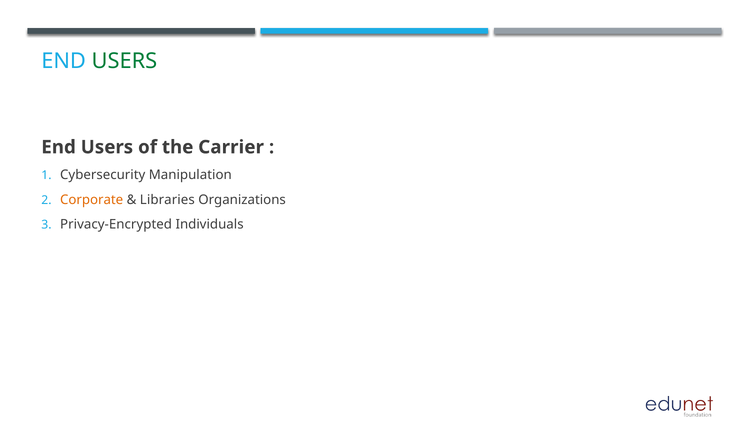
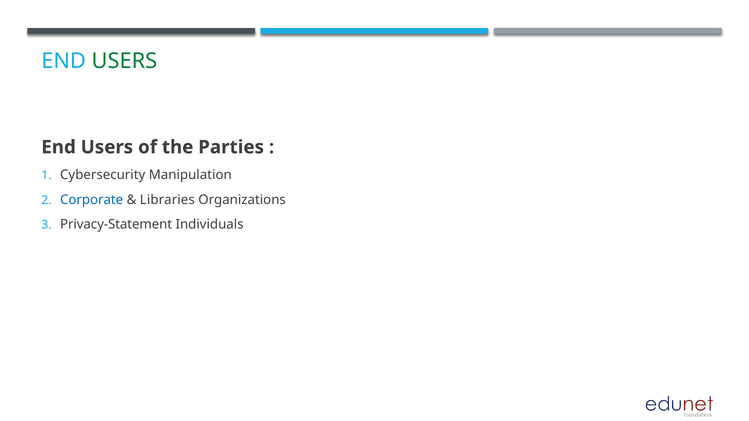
Carrier: Carrier -> Parties
Corporate colour: orange -> blue
Privacy-Encrypted: Privacy-Encrypted -> Privacy-Statement
